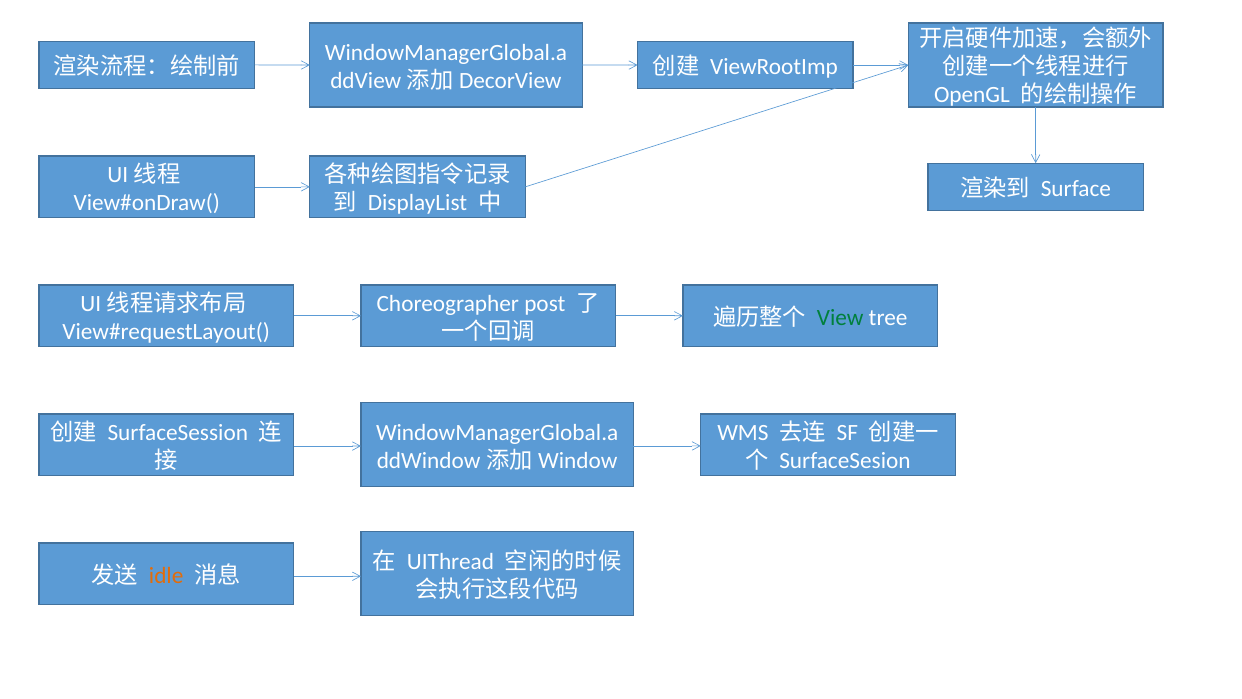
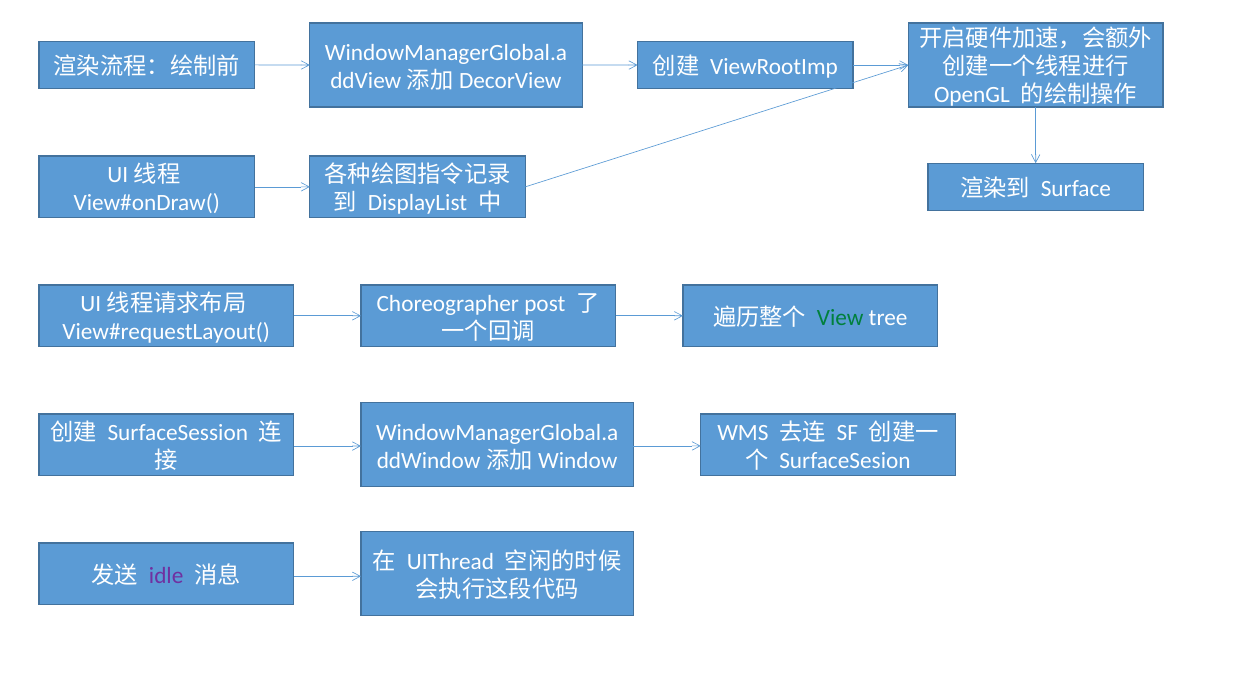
idle colour: orange -> purple
